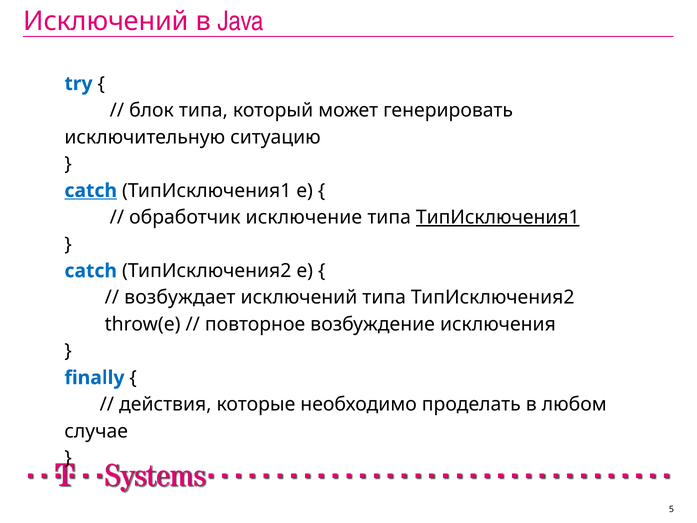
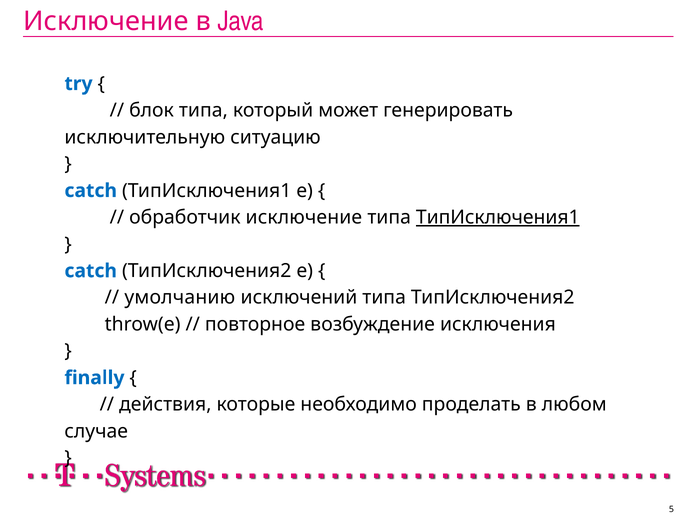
Исключений at (106, 21): Исключений -> Исключение
catch at (91, 191) underline: present -> none
возбуждает: возбуждает -> умолчанию
